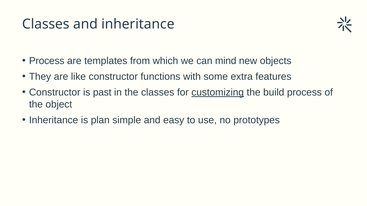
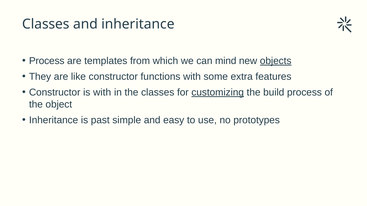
objects underline: none -> present
is past: past -> with
plan: plan -> past
